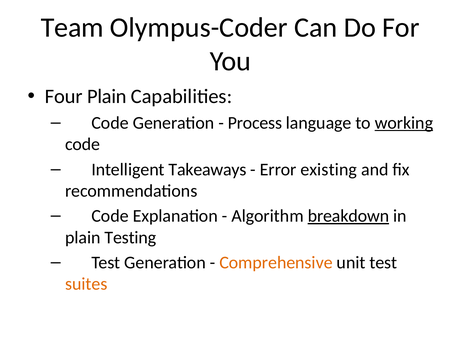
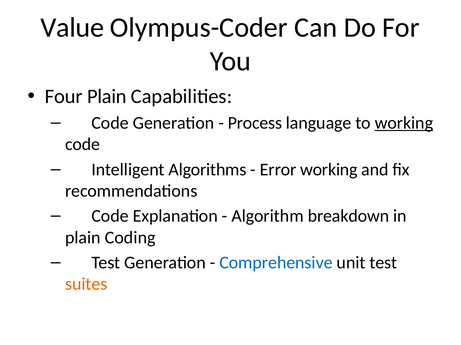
Team: Team -> Value
Takeaways: Takeaways -> Algorithms
Error existing: existing -> working
breakdown underline: present -> none
Testing: Testing -> Coding
Comprehensive colour: orange -> blue
